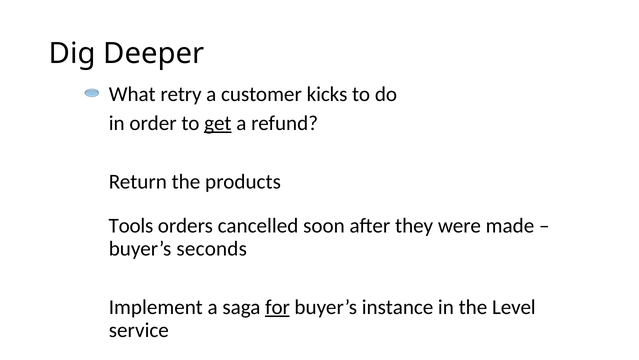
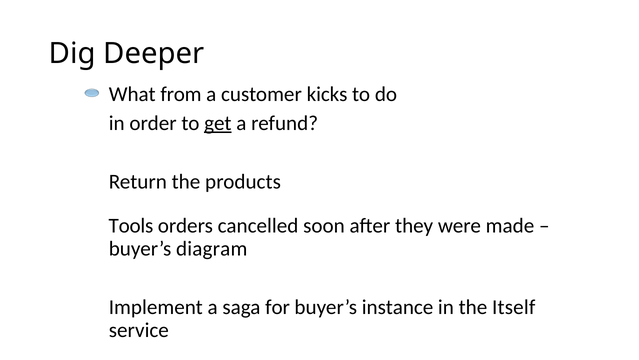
retry: retry -> from
seconds: seconds -> diagram
for underline: present -> none
Level: Level -> Itself
